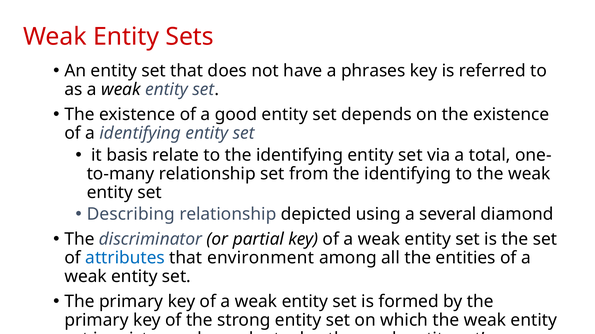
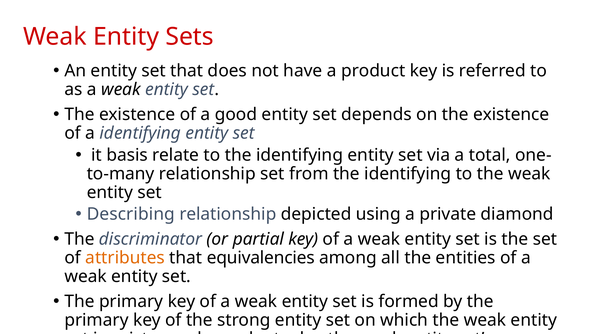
phrases: phrases -> product
several: several -> private
attributes colour: blue -> orange
environment: environment -> equivalencies
